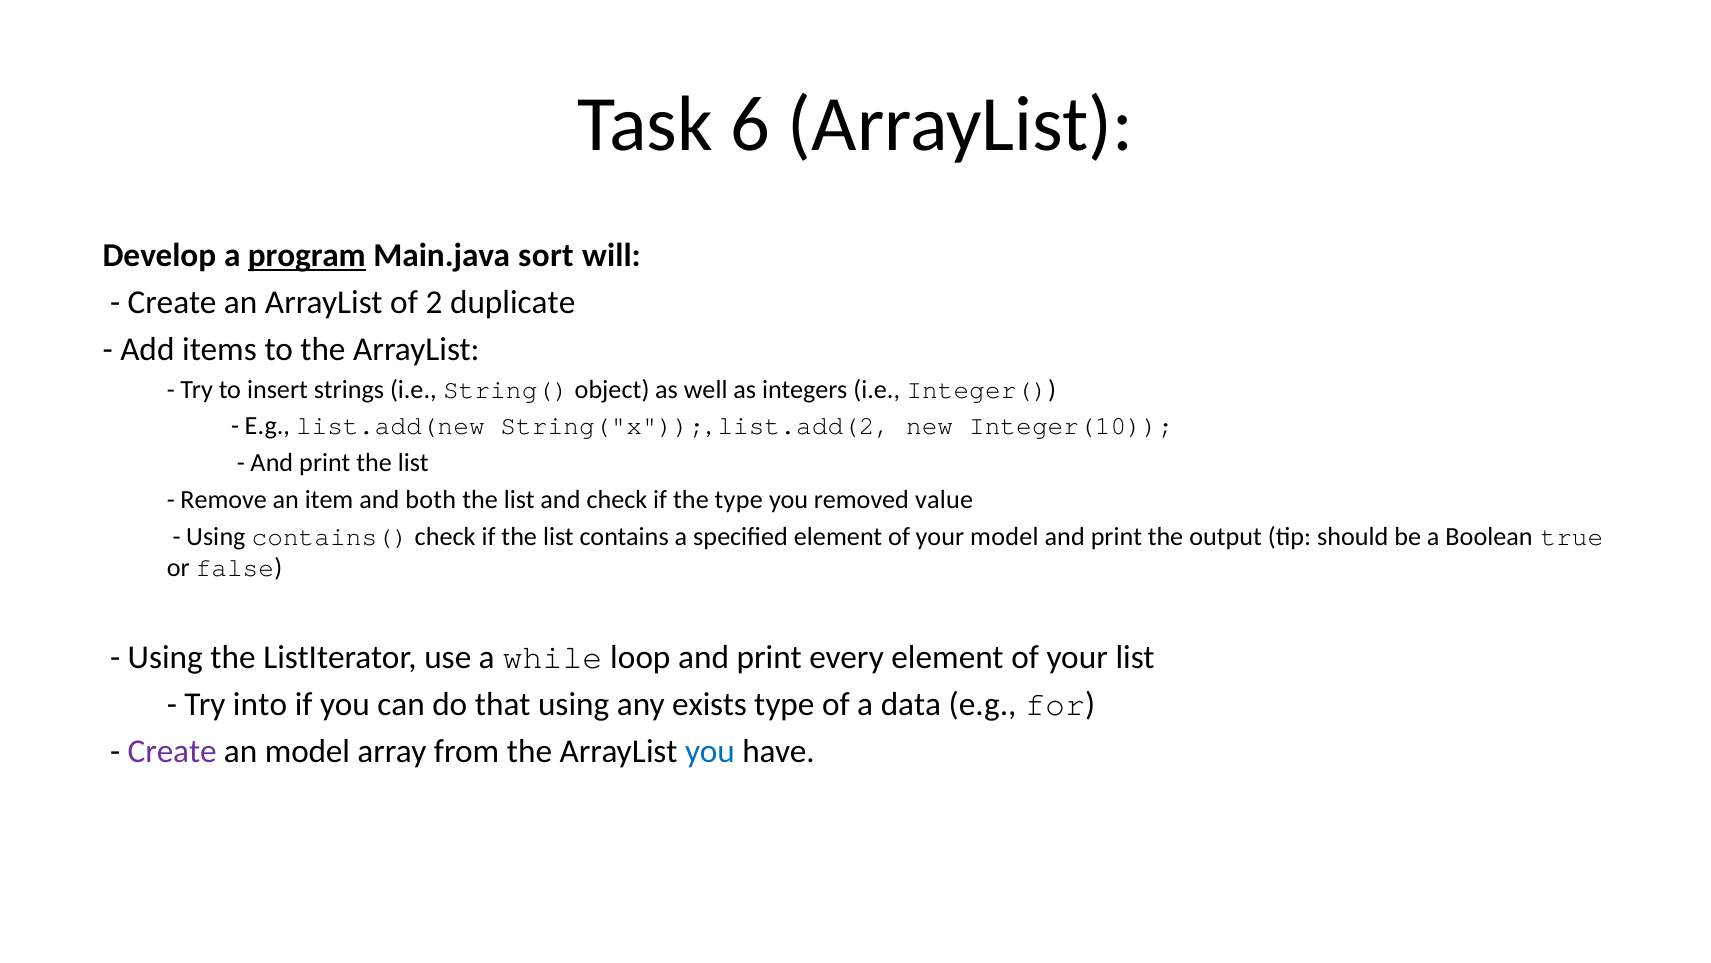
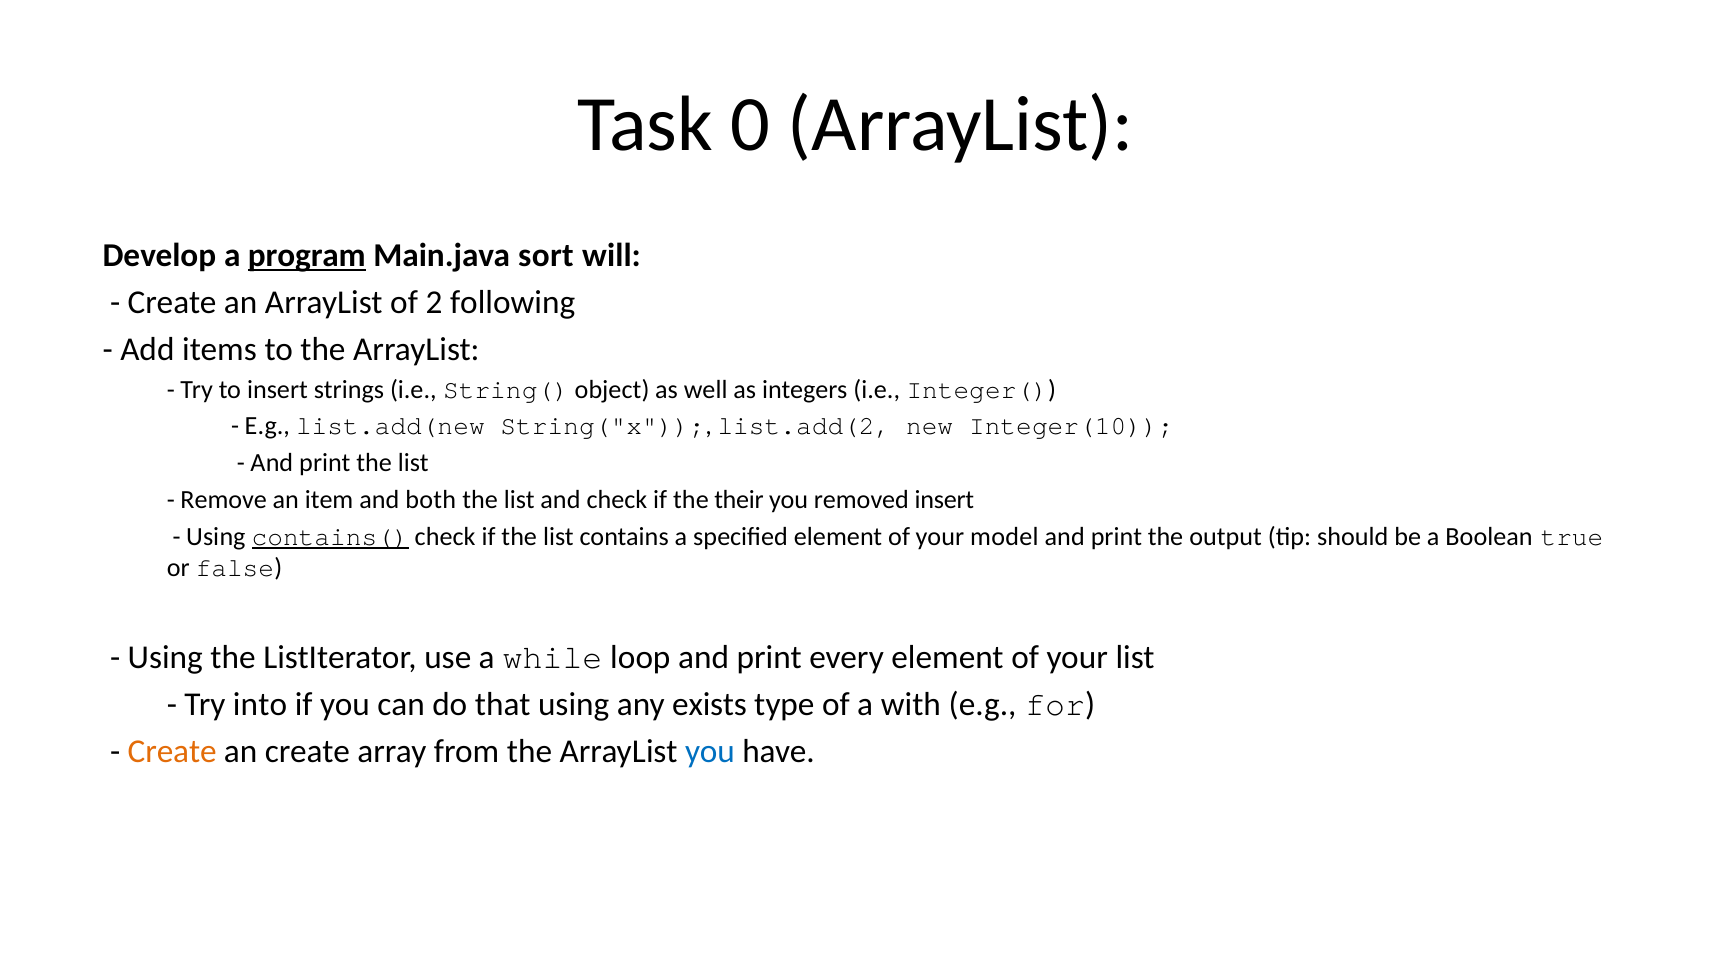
6: 6 -> 0
duplicate: duplicate -> following
the type: type -> their
removed value: value -> insert
contains( underline: none -> present
data: data -> with
Create at (172, 751) colour: purple -> orange
an model: model -> create
